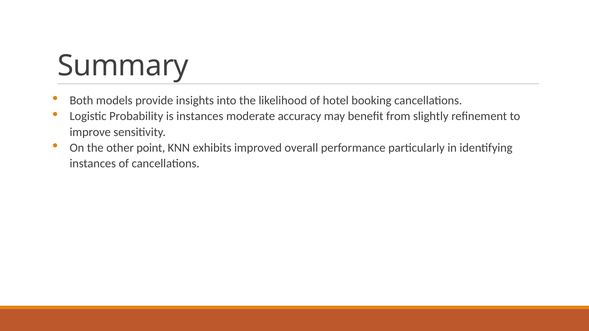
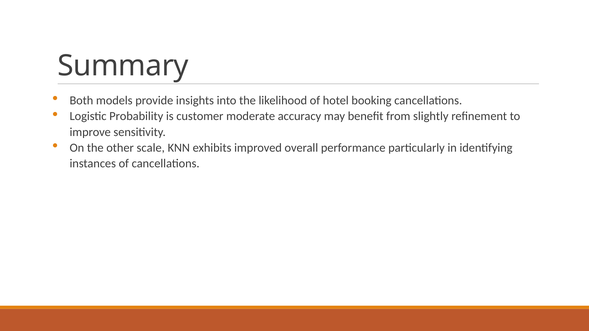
is instances: instances -> customer
point: point -> scale
